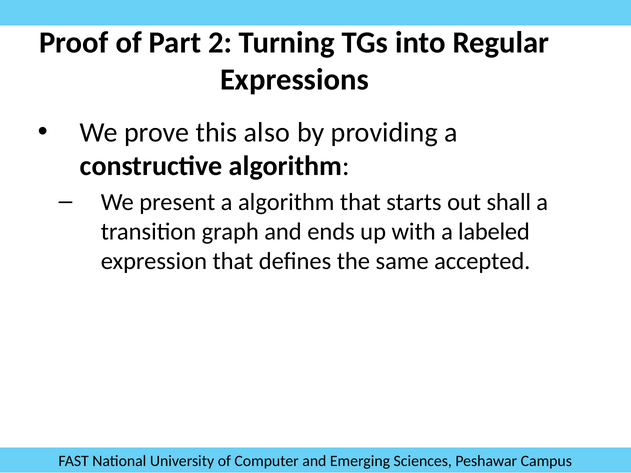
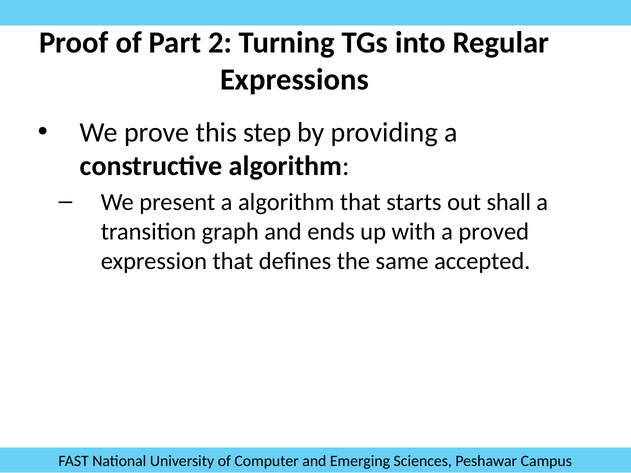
also: also -> step
labeled: labeled -> proved
